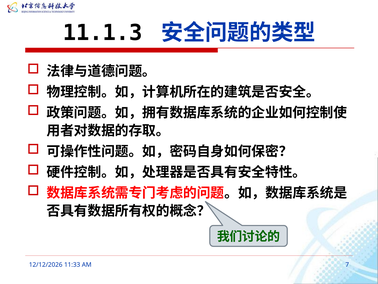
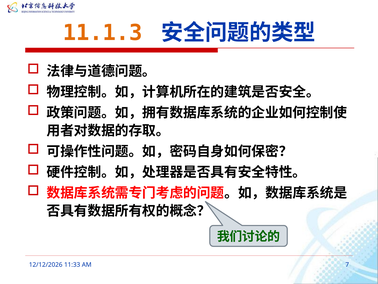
11.1.3 colour: black -> orange
